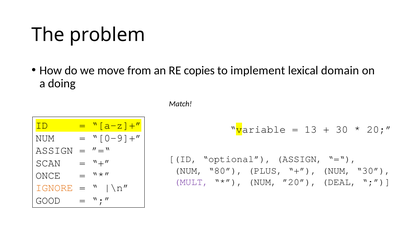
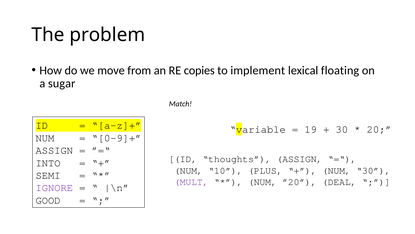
domain: domain -> floating
doing: doing -> sugar
13: 13 -> 19
optional: optional -> thoughts
SCAN: SCAN -> INTO
80: 80 -> 10
ONCE: ONCE -> SEMI
IGNORE colour: orange -> purple
